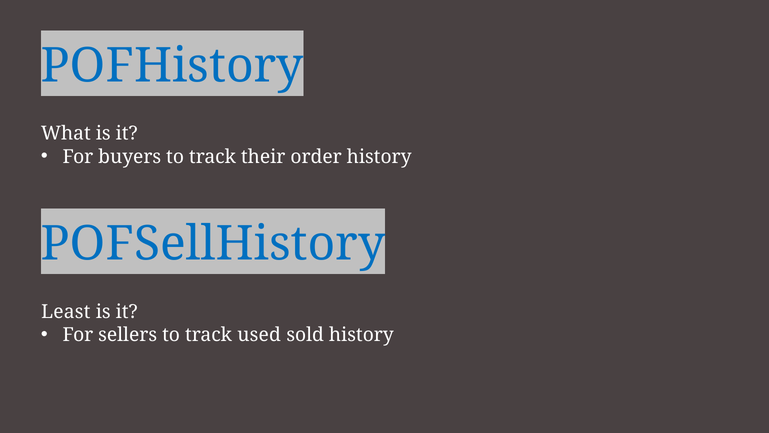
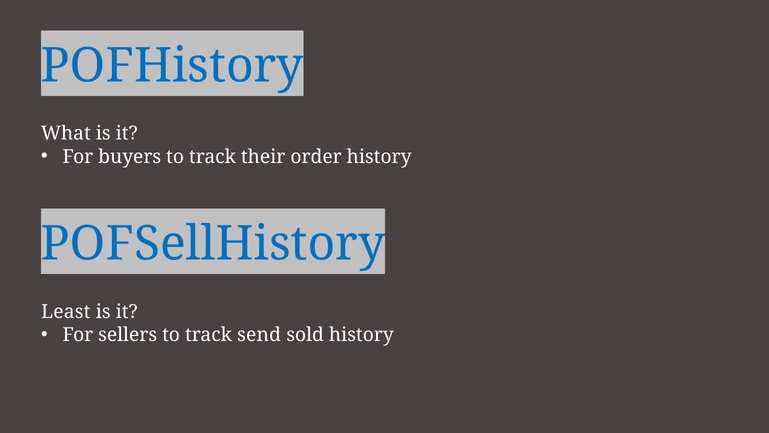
used: used -> send
